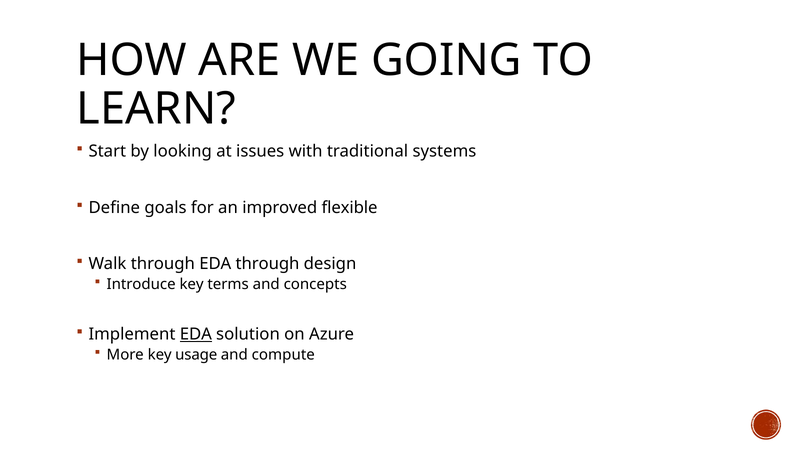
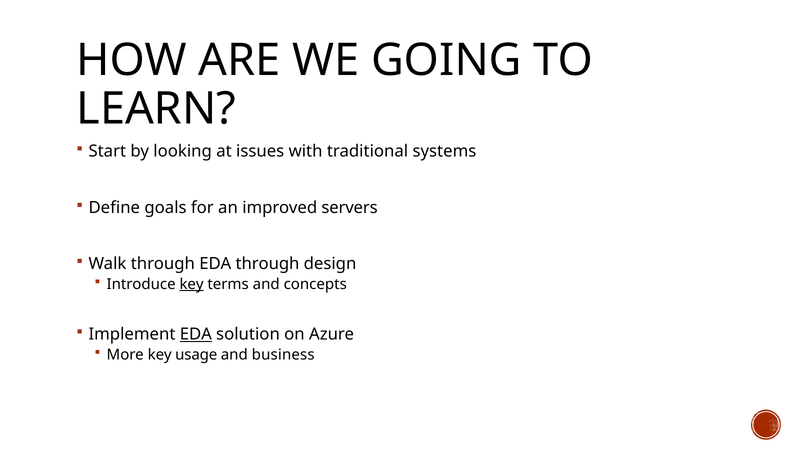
flexible: flexible -> servers
key at (192, 285) underline: none -> present
compute: compute -> business
